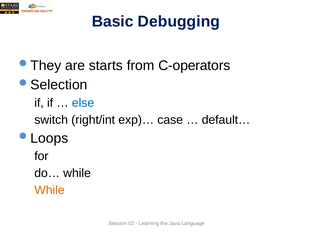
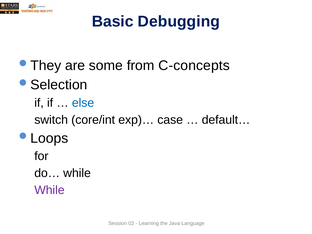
starts: starts -> some
C-operators: C-operators -> C-concepts
right/int: right/int -> core/int
While at (49, 190) colour: orange -> purple
